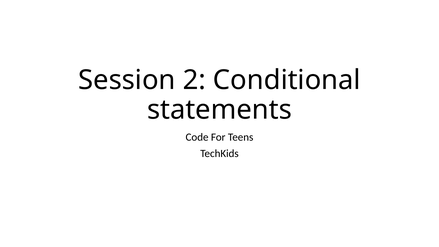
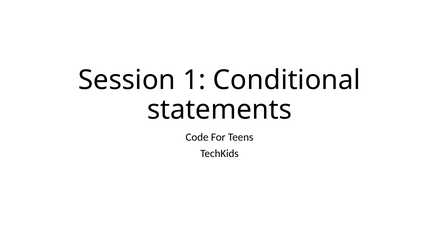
2: 2 -> 1
